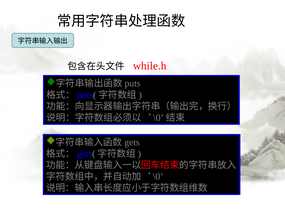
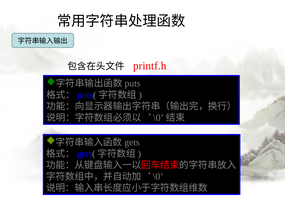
while.h: while.h -> printf.h
